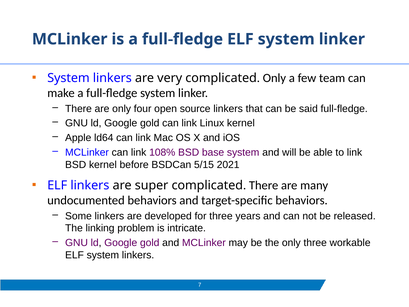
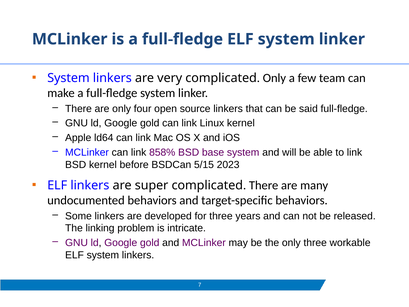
108%: 108% -> 858%
2021: 2021 -> 2023
